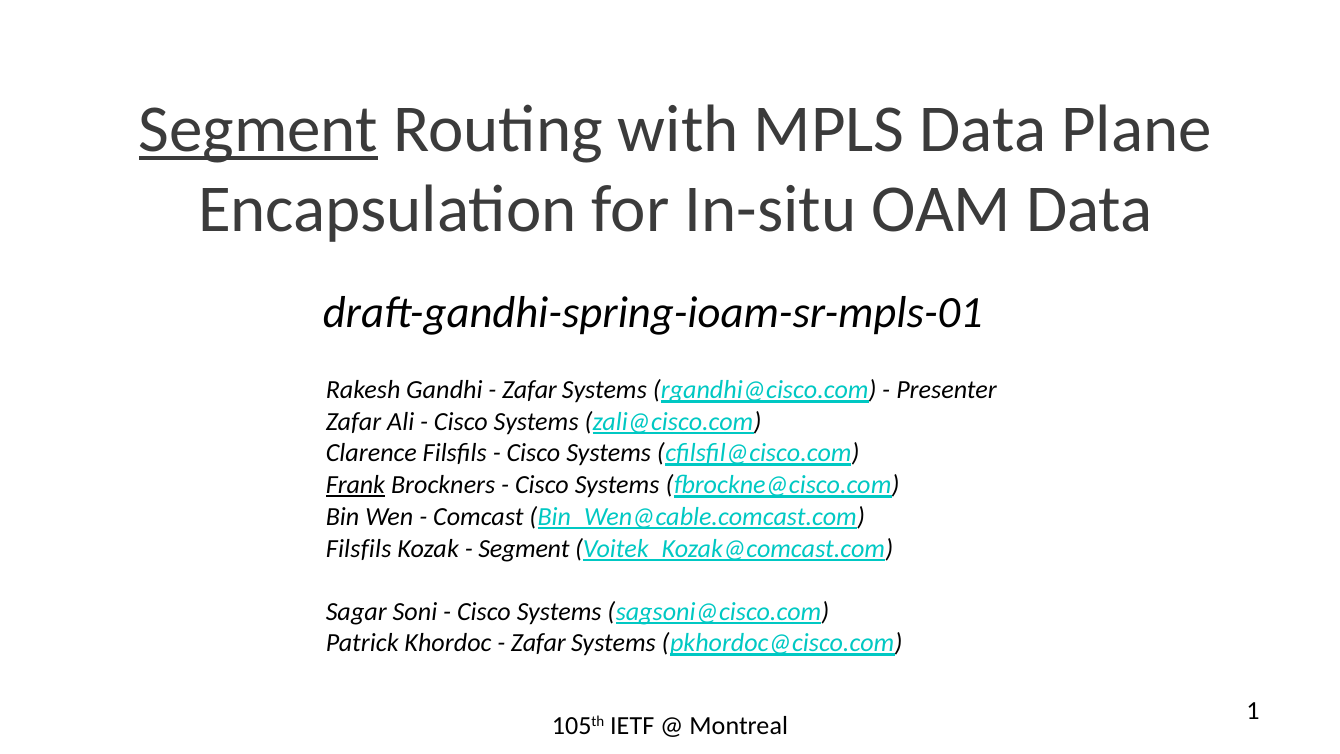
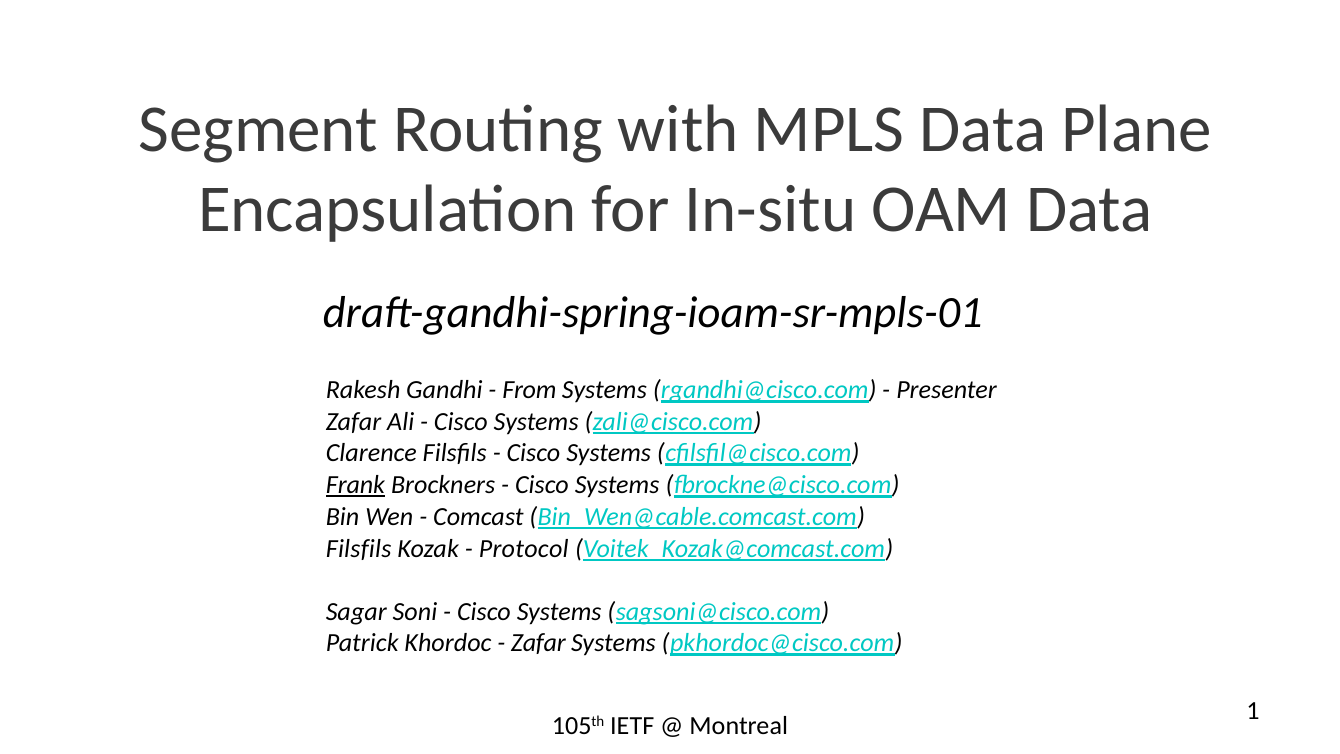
Segment at (259, 129) underline: present -> none
Zafar at (529, 390): Zafar -> From
Segment at (524, 548): Segment -> Protocol
